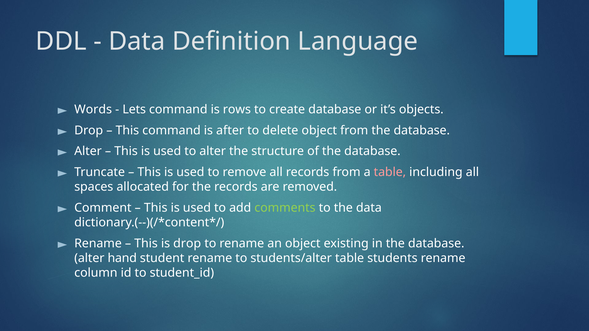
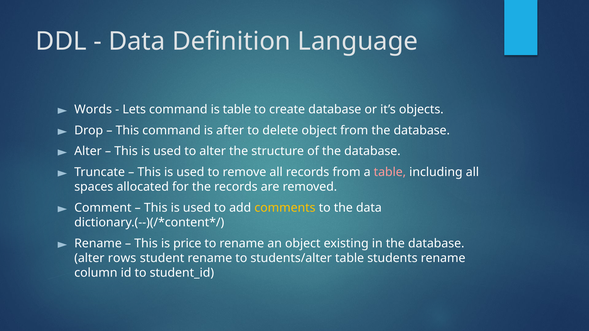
is rows: rows -> table
comments colour: light green -> yellow
is drop: drop -> price
hand: hand -> rows
